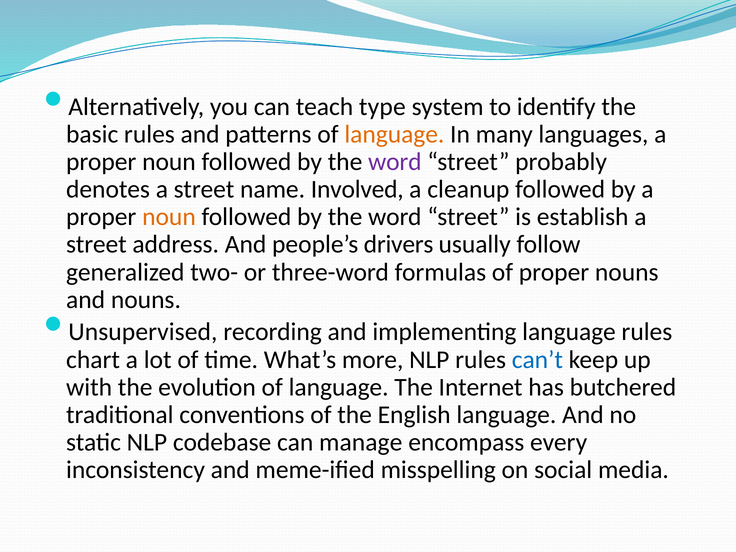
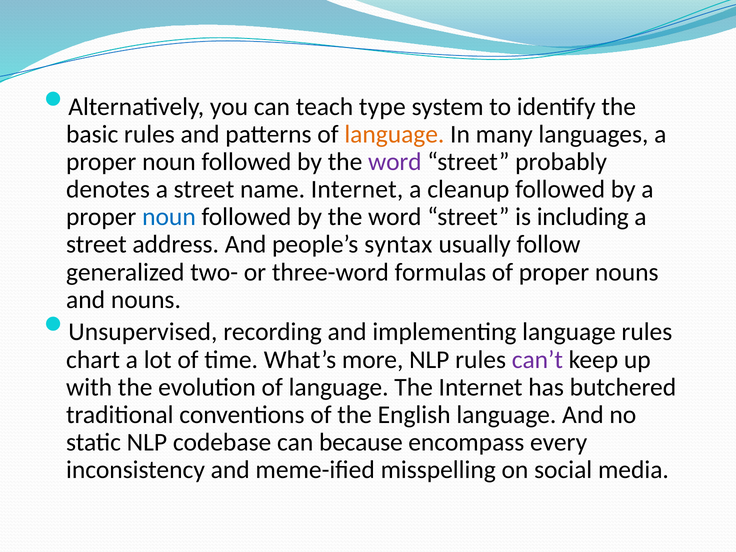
name Involved: Involved -> Internet
noun at (169, 217) colour: orange -> blue
establish: establish -> including
drivers: drivers -> syntax
can’t colour: blue -> purple
manage: manage -> because
